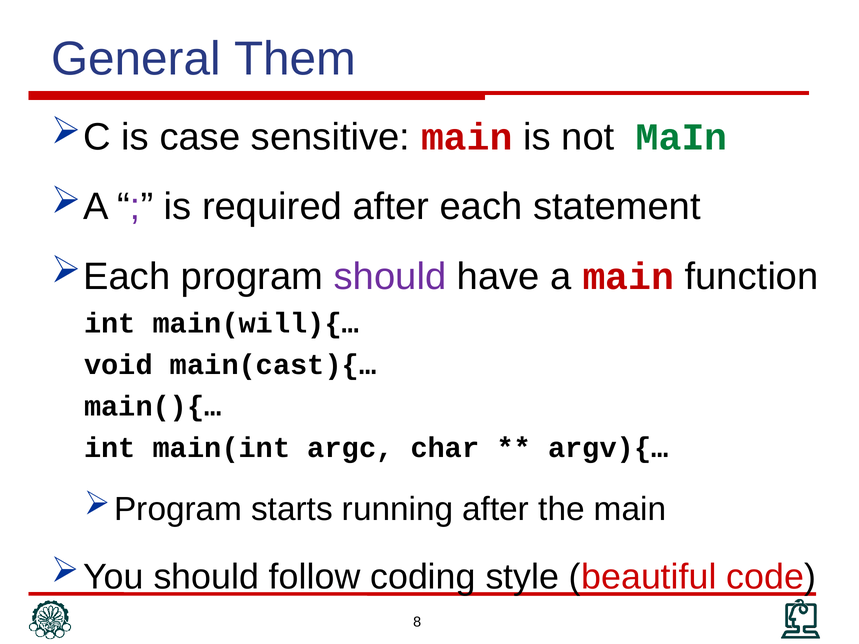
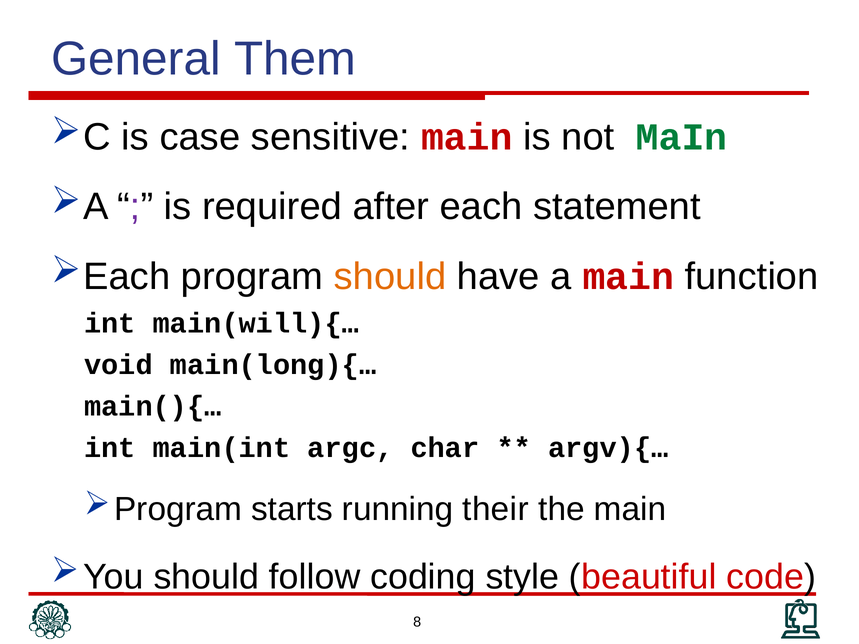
should at (390, 277) colour: purple -> orange
main(cast){…: main(cast){… -> main(long){…
running after: after -> their
